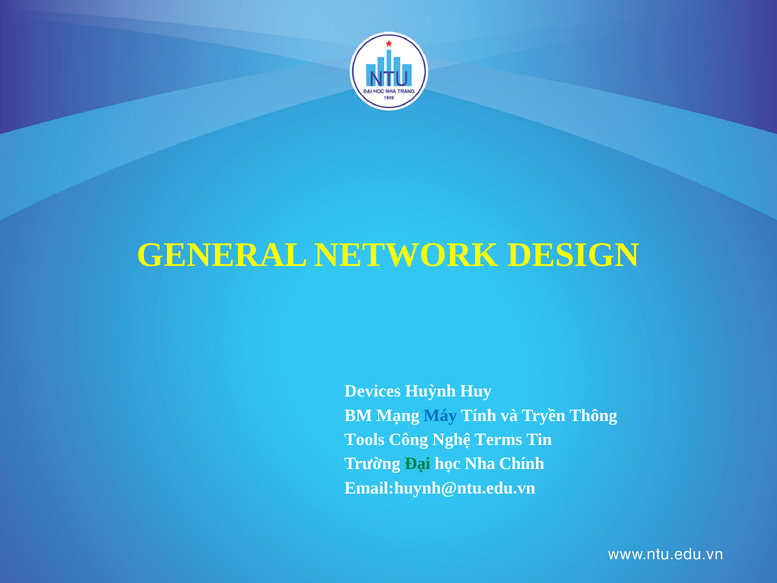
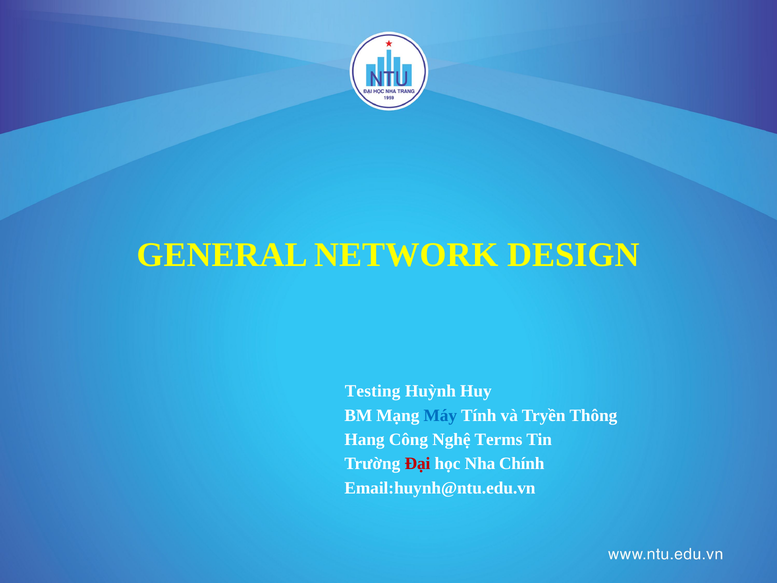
Devices: Devices -> Testing
Tools: Tools -> Hang
Đại colour: green -> red
